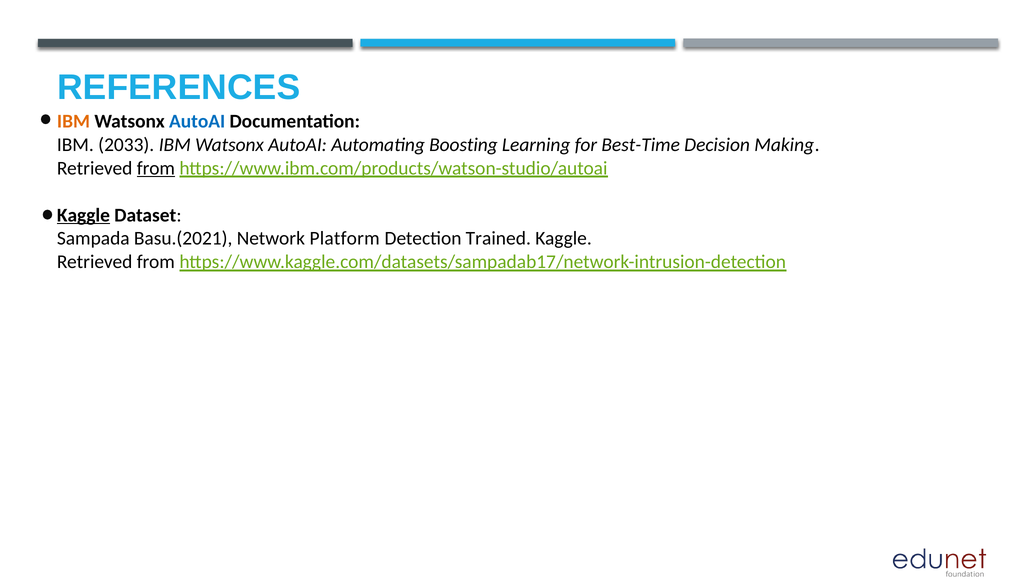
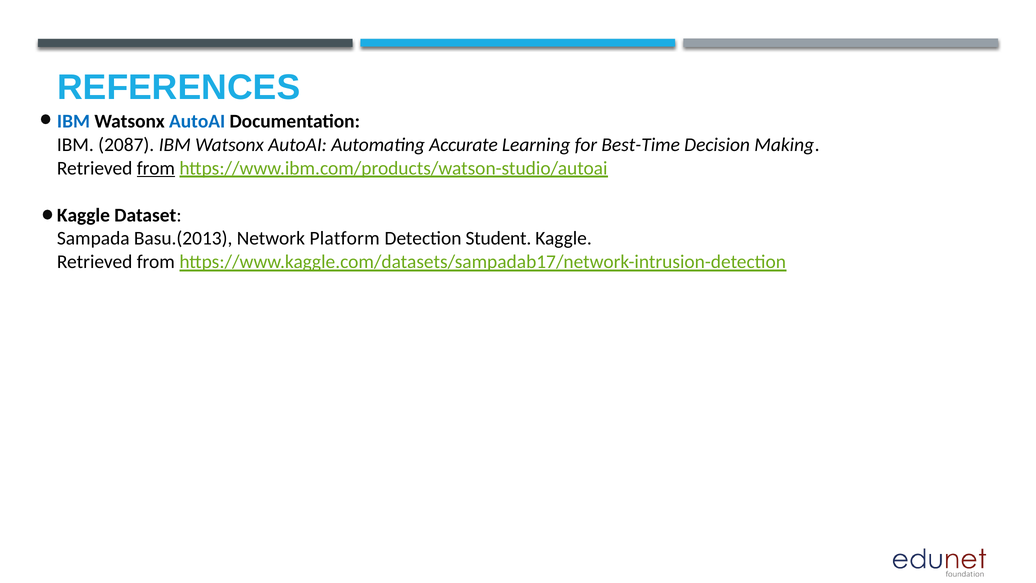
IBM at (74, 122) colour: orange -> blue
2033: 2033 -> 2087
Boosting: Boosting -> Accurate
Kaggle at (83, 215) underline: present -> none
Basu.(2021: Basu.(2021 -> Basu.(2013
Trained: Trained -> Student
